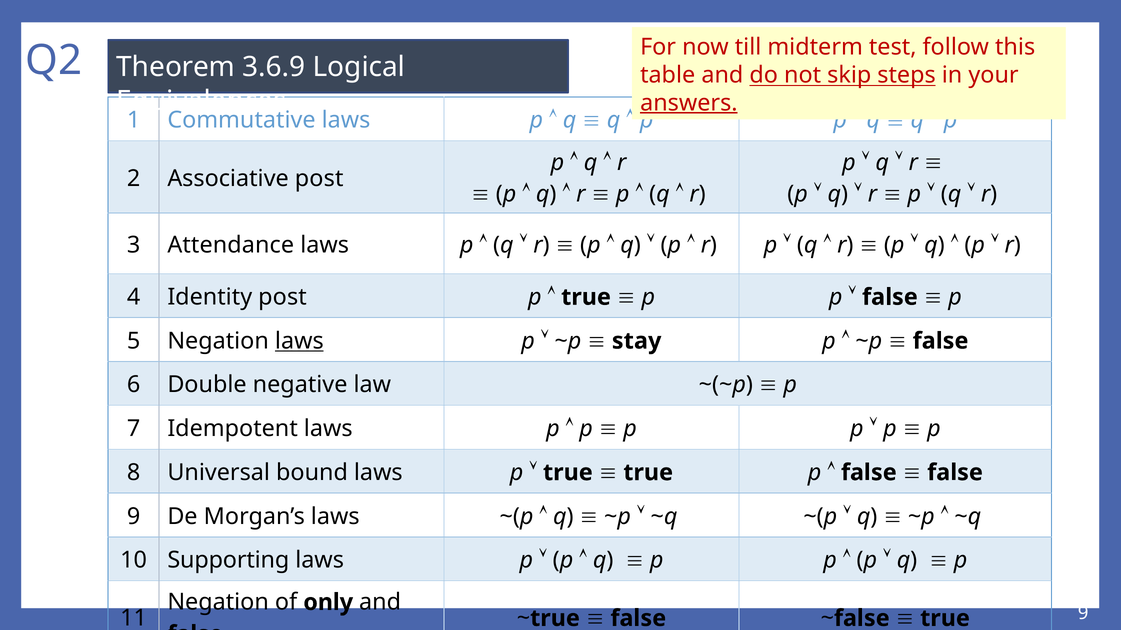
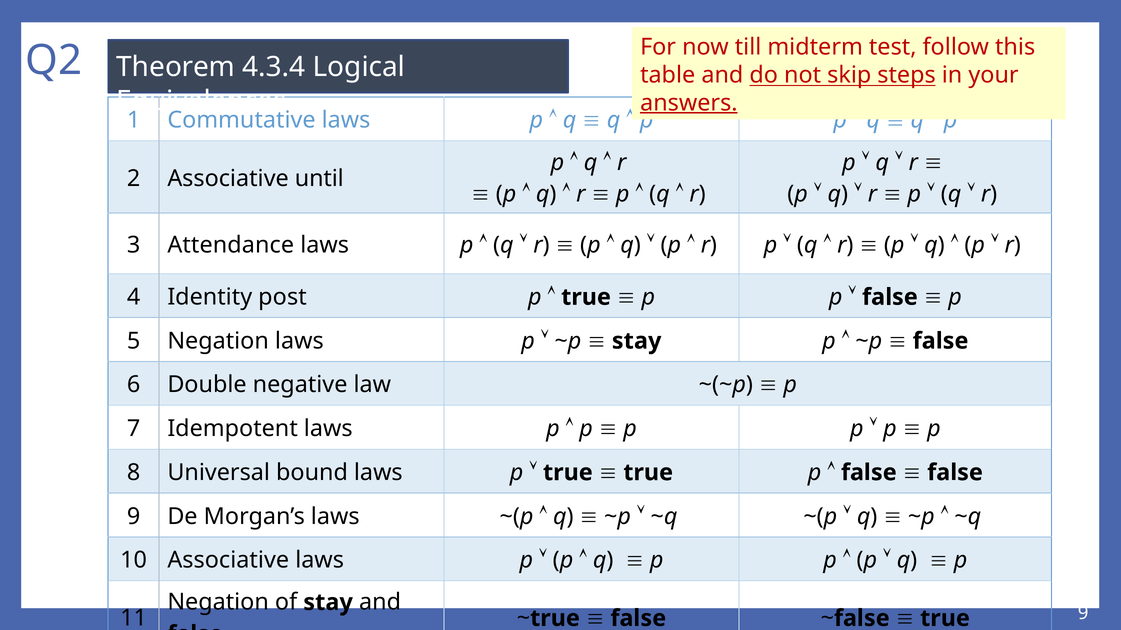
3.6.9: 3.6.9 -> 4.3.4
Associative post: post -> until
laws at (299, 341) underline: present -> none
10 Supporting: Supporting -> Associative
of only: only -> stay
